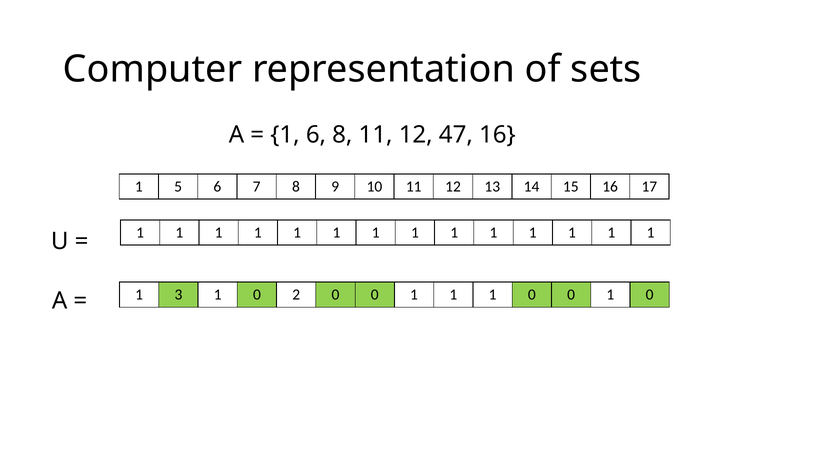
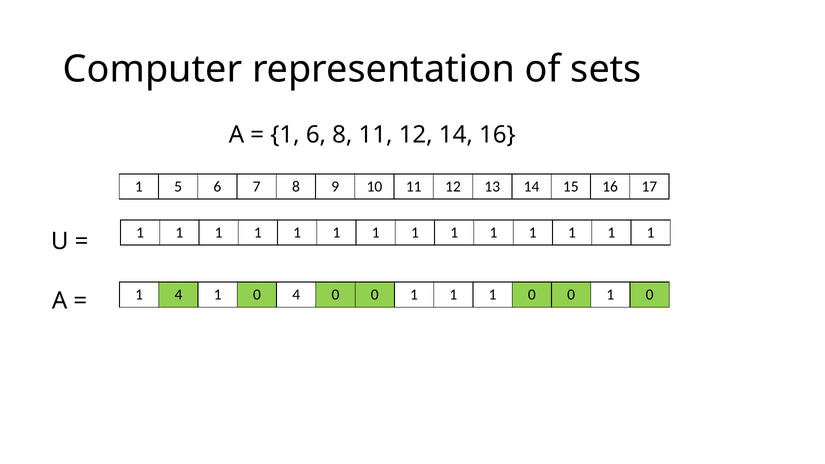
12 47: 47 -> 14
1 3: 3 -> 4
0 2: 2 -> 4
